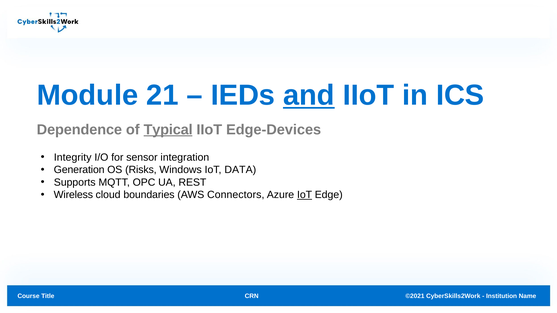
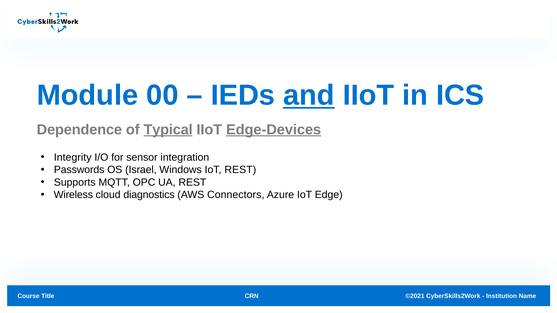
21: 21 -> 00
Edge-Devices underline: none -> present
Generation: Generation -> Passwords
Risks: Risks -> Israel
IoT DATA: DATA -> REST
boundaries: boundaries -> diagnostics
IoT at (305, 195) underline: present -> none
